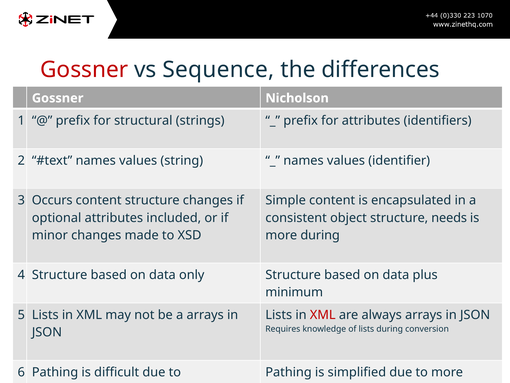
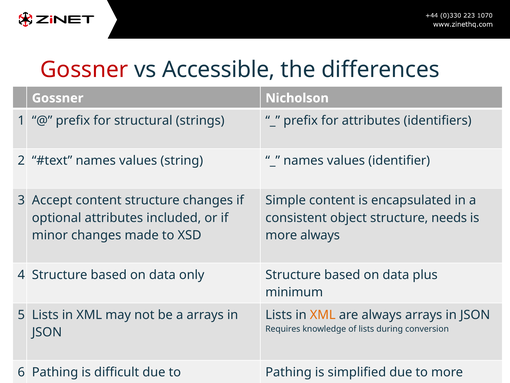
Sequence: Sequence -> Accessible
Occurs: Occurs -> Accept
more during: during -> always
XML at (323, 315) colour: red -> orange
